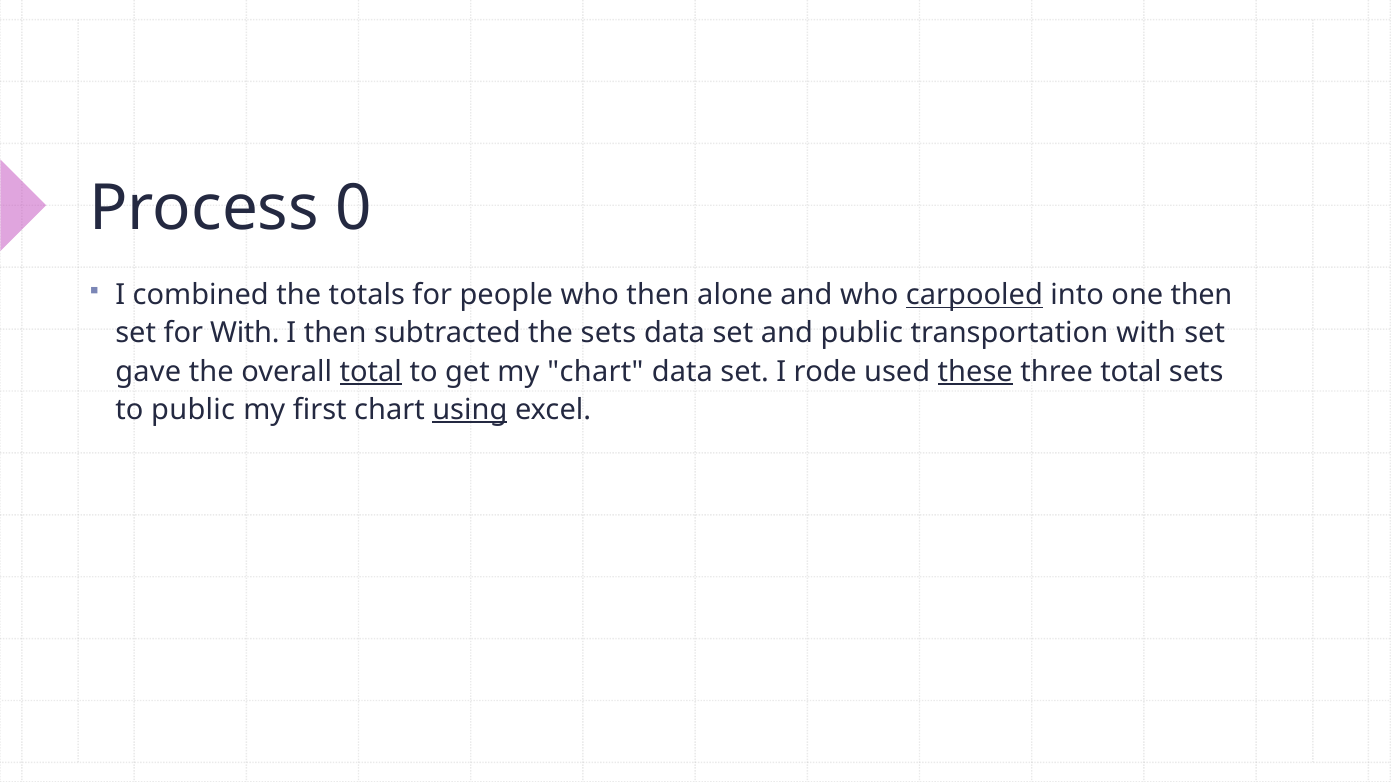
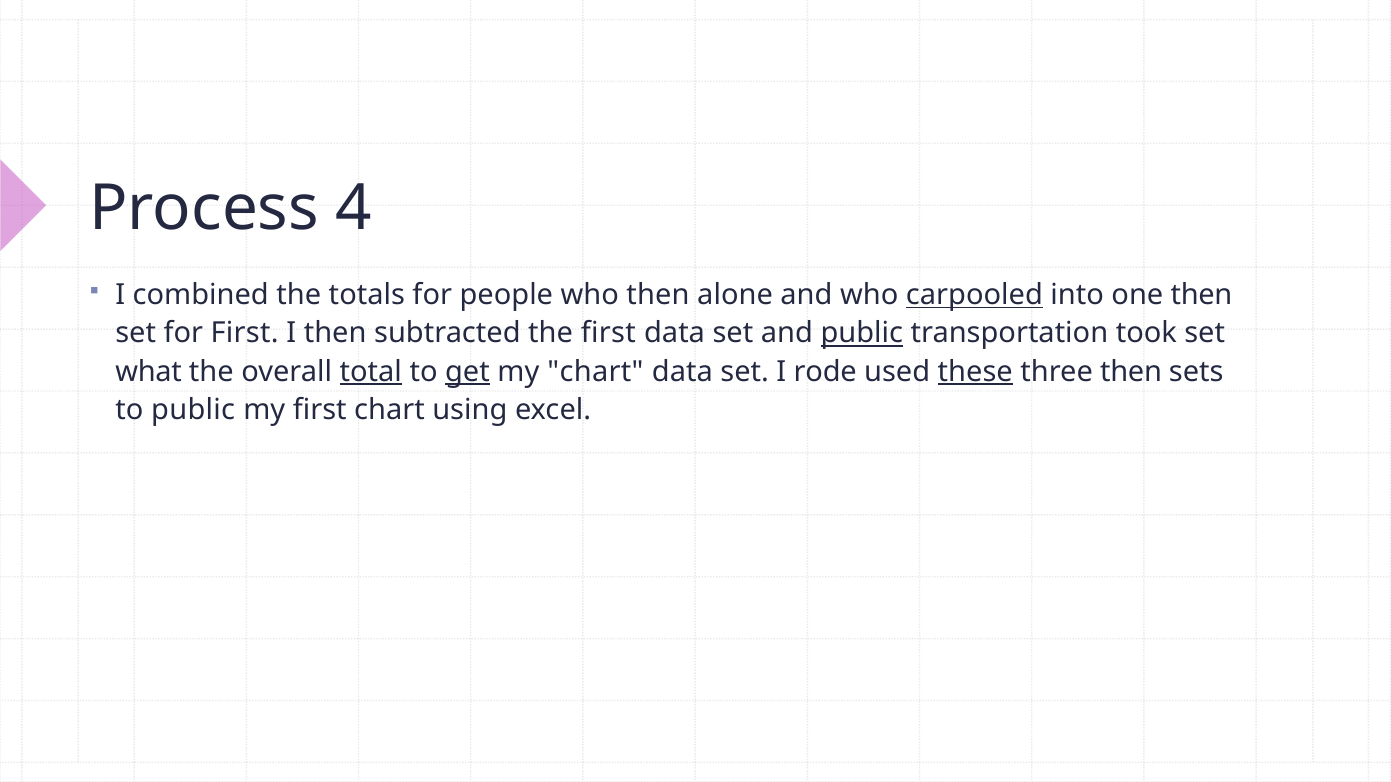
0: 0 -> 4
for With: With -> First
the sets: sets -> first
public at (862, 333) underline: none -> present
transportation with: with -> took
gave: gave -> what
get underline: none -> present
three total: total -> then
using underline: present -> none
